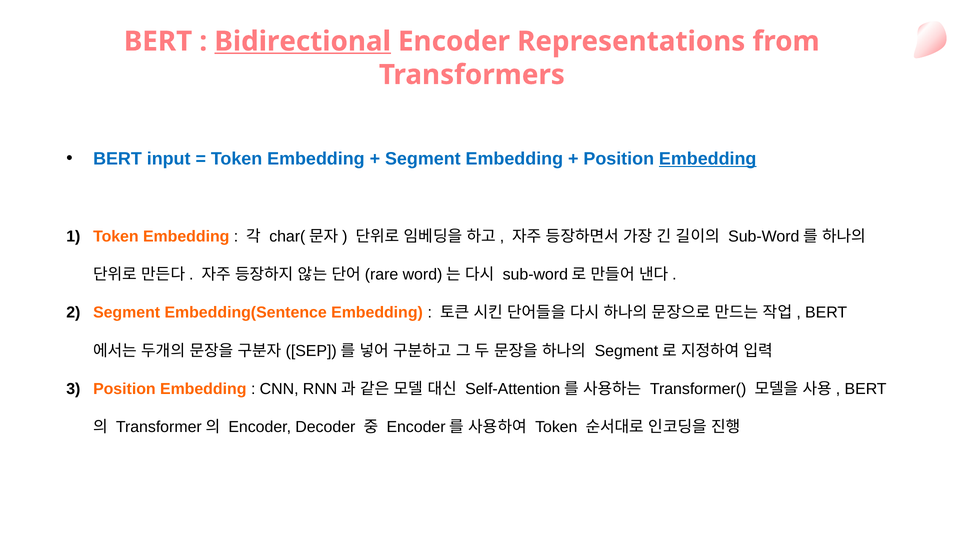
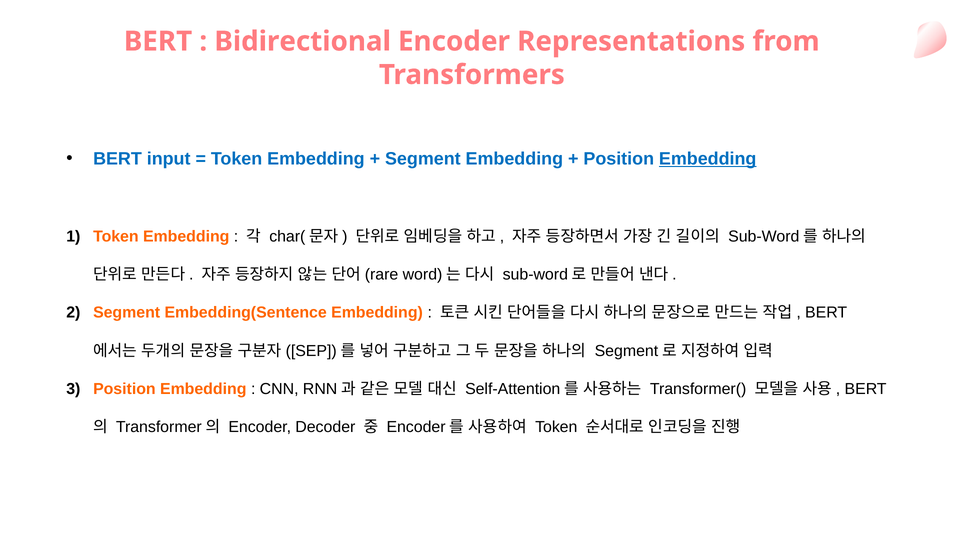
Bidirectional underline: present -> none
